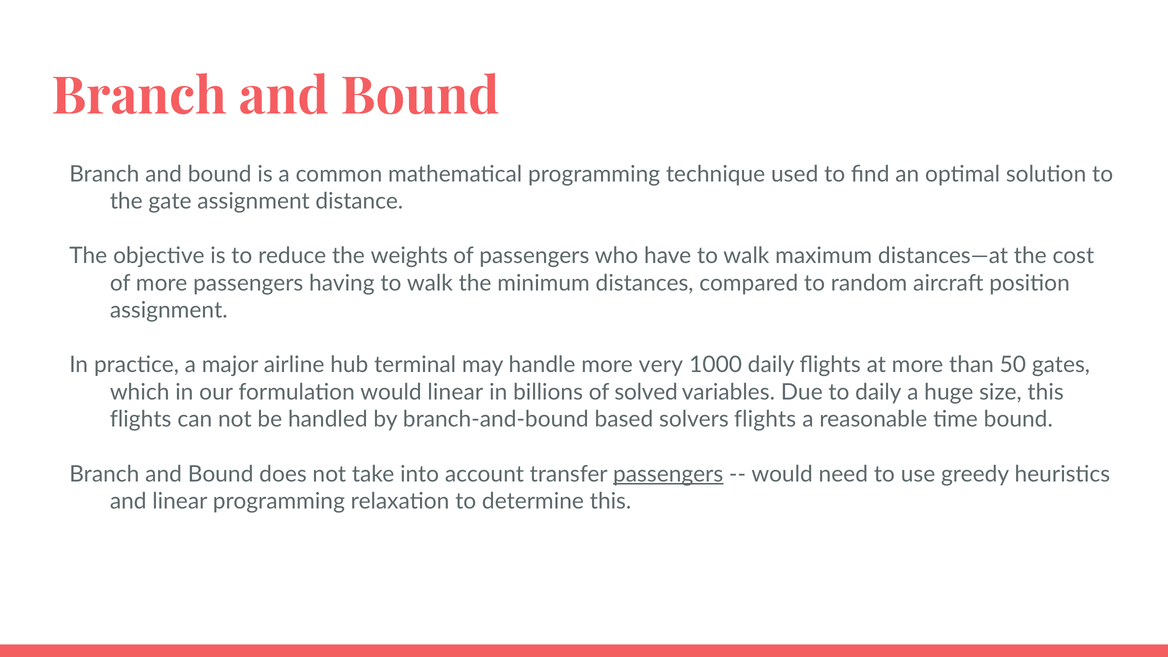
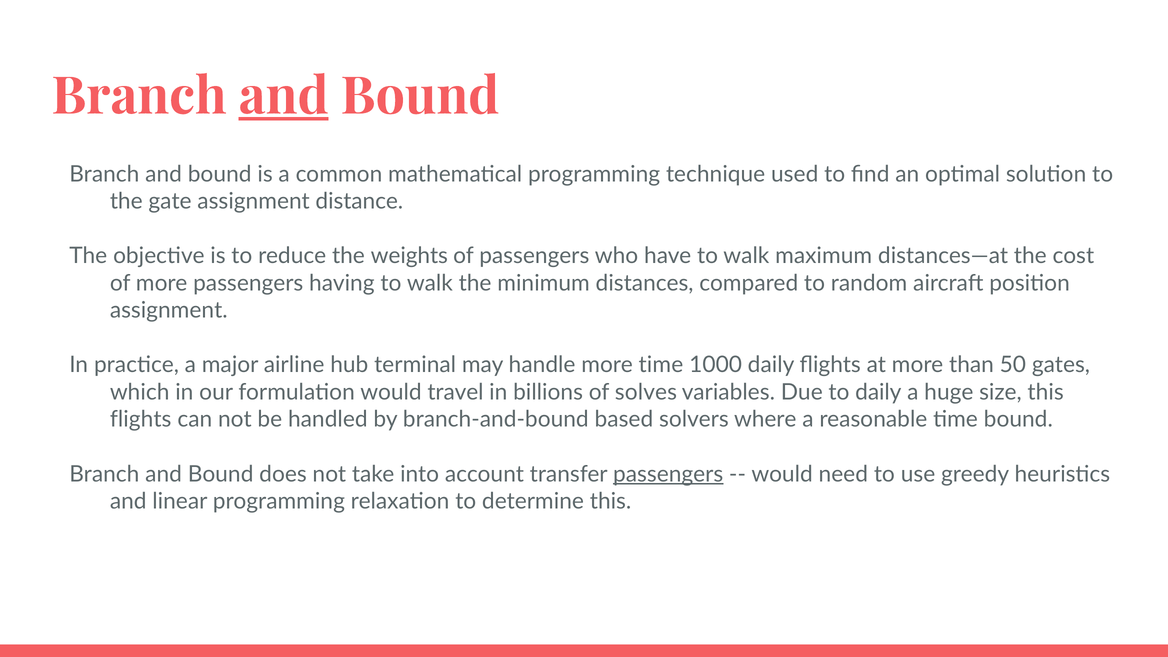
and at (284, 96) underline: none -> present
more very: very -> time
would linear: linear -> travel
solved: solved -> solves
solvers flights: flights -> where
